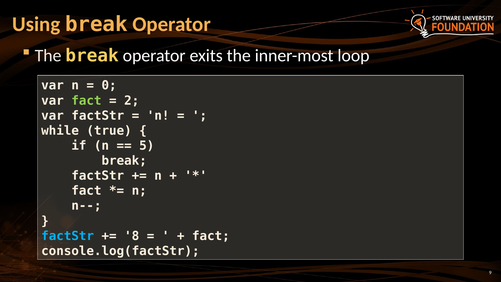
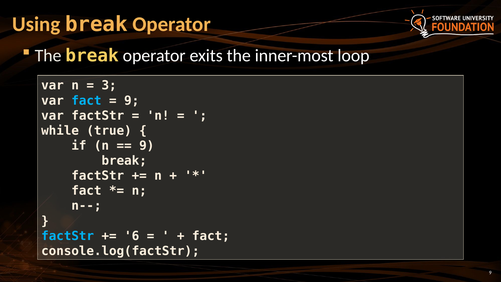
0: 0 -> 3
fact at (86, 101) colour: light green -> light blue
2 at (132, 101): 2 -> 9
5 at (147, 146): 5 -> 9
8: 8 -> 6
